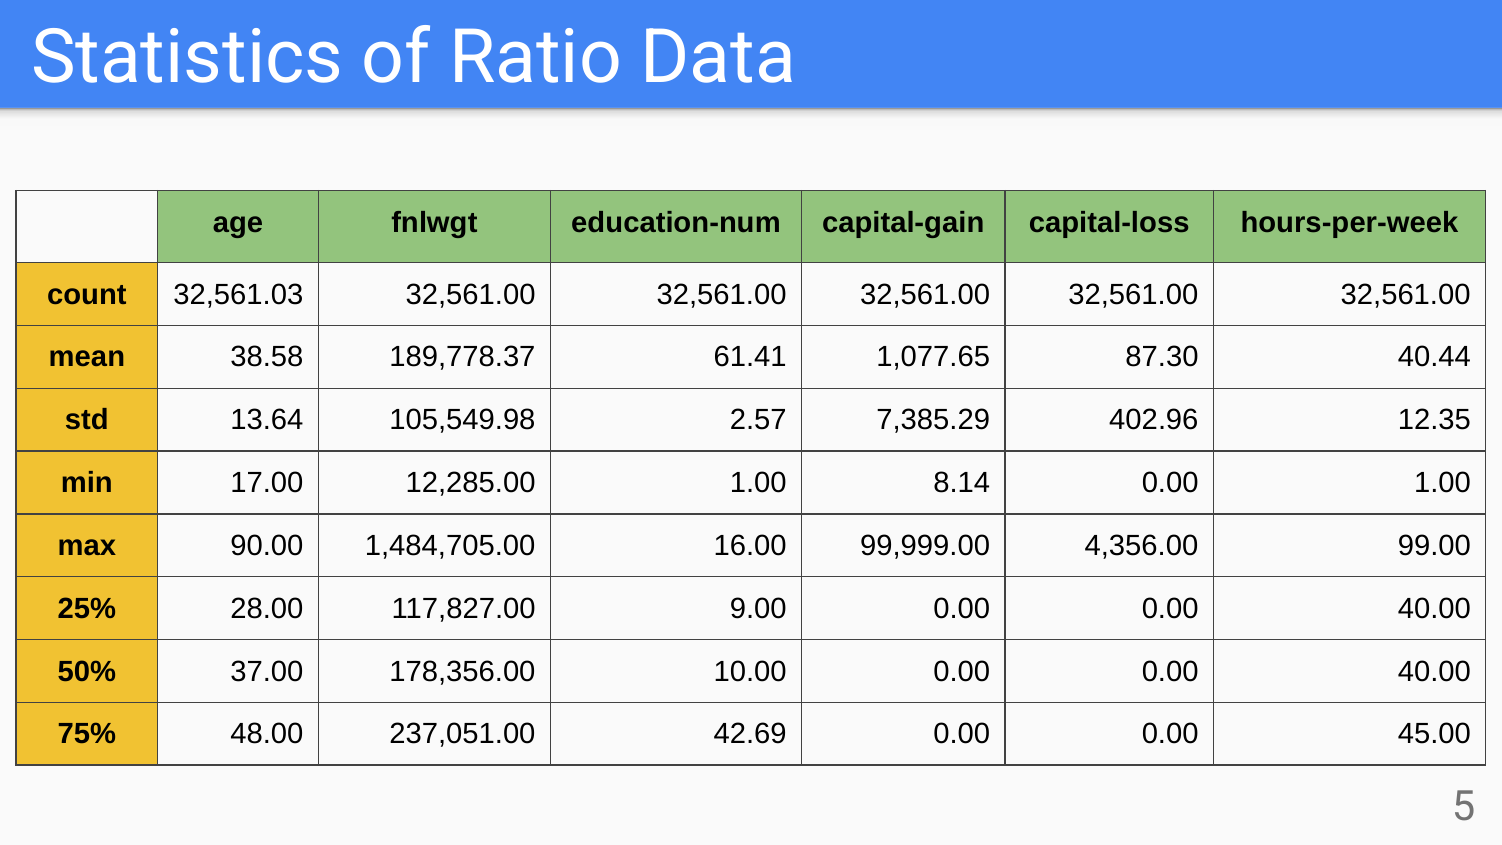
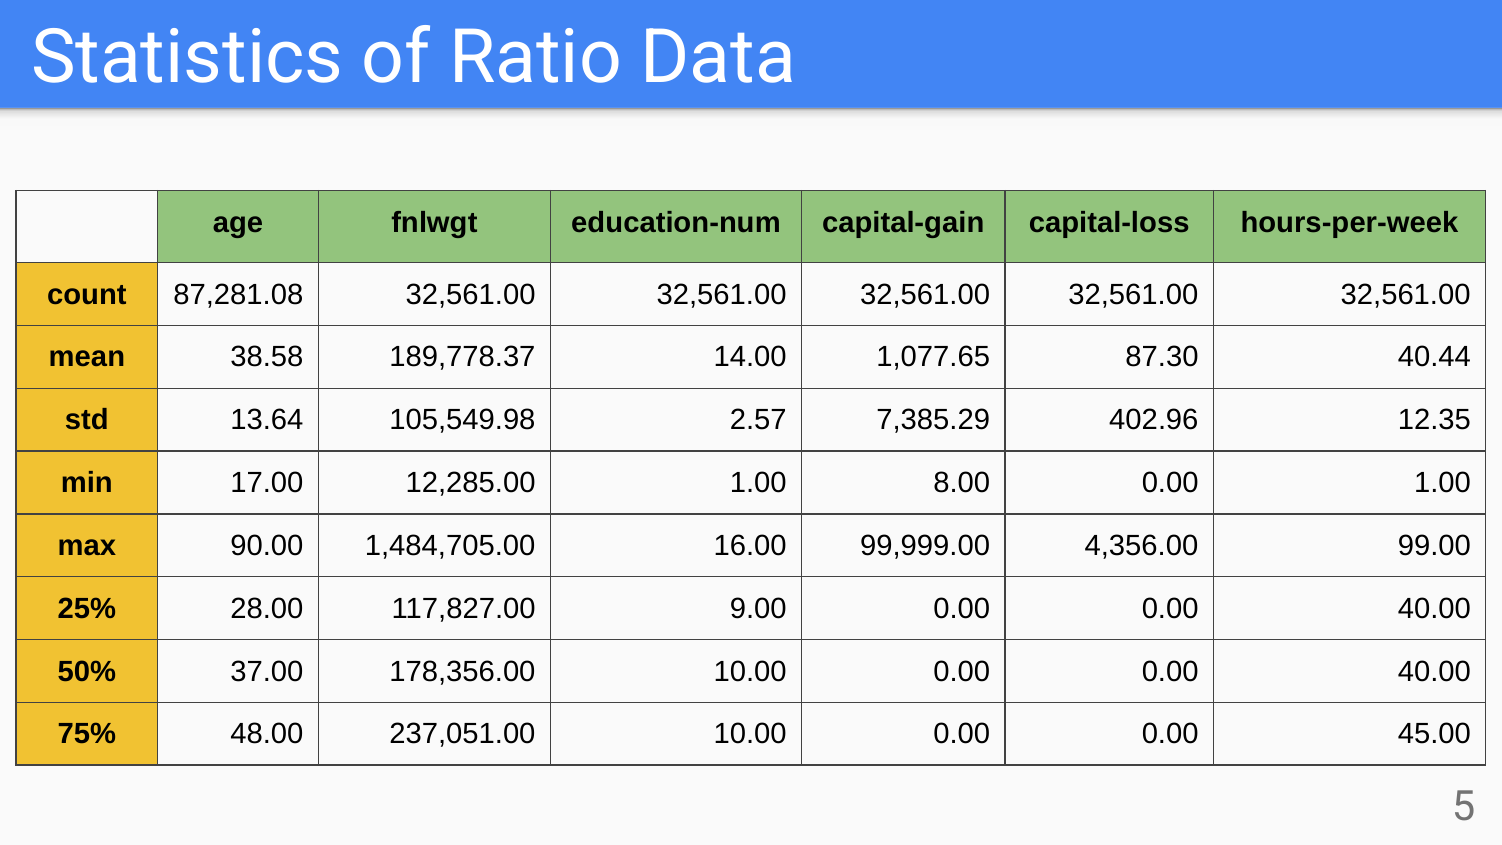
32,561.03: 32,561.03 -> 87,281.08
61.41: 61.41 -> 14.00
8.14: 8.14 -> 8.00
237,051.00 42.69: 42.69 -> 10.00
